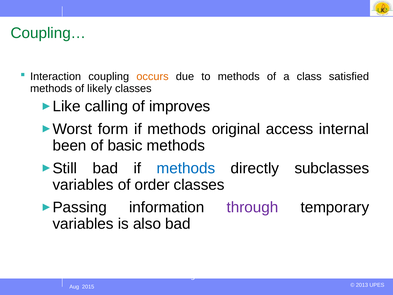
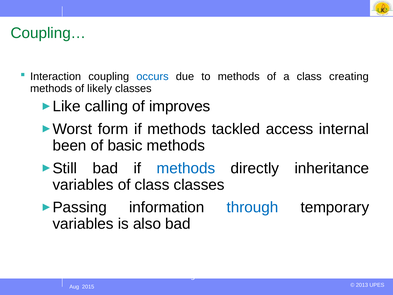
occurs colour: orange -> blue
satisfied: satisfied -> creating
original: original -> tackled
subclasses: subclasses -> inheritance
of order: order -> class
through colour: purple -> blue
